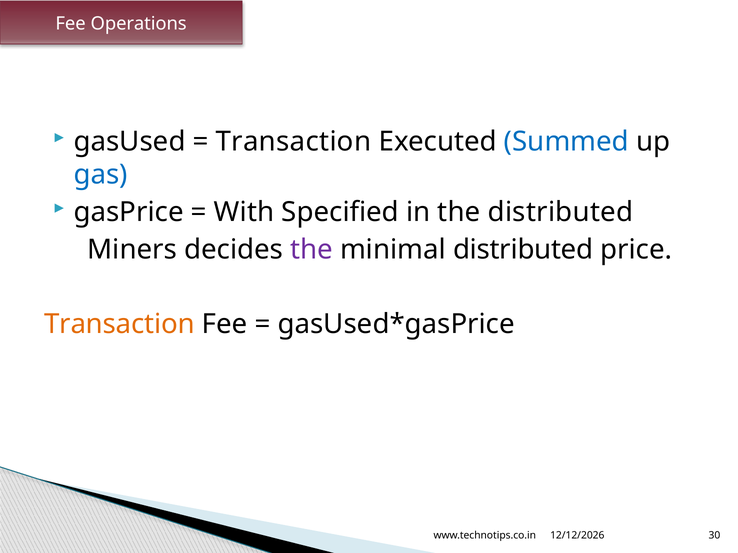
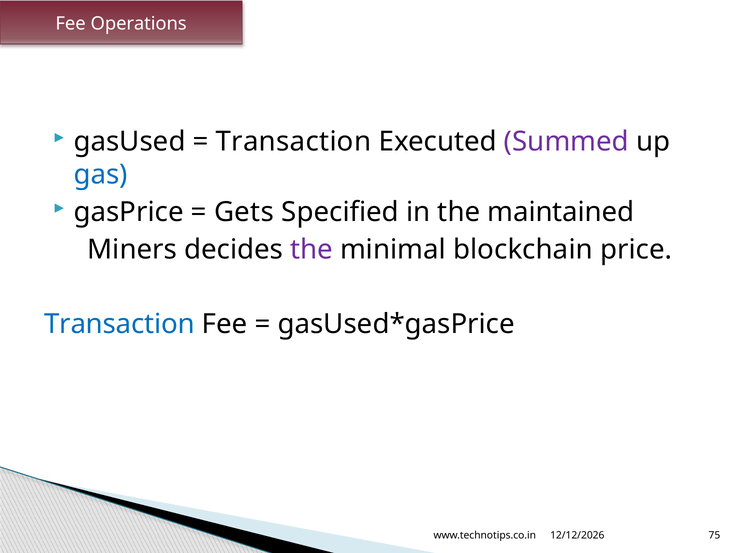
Summed colour: blue -> purple
With: With -> Gets
the distributed: distributed -> maintained
minimal distributed: distributed -> blockchain
Transaction at (120, 324) colour: orange -> blue
30: 30 -> 75
